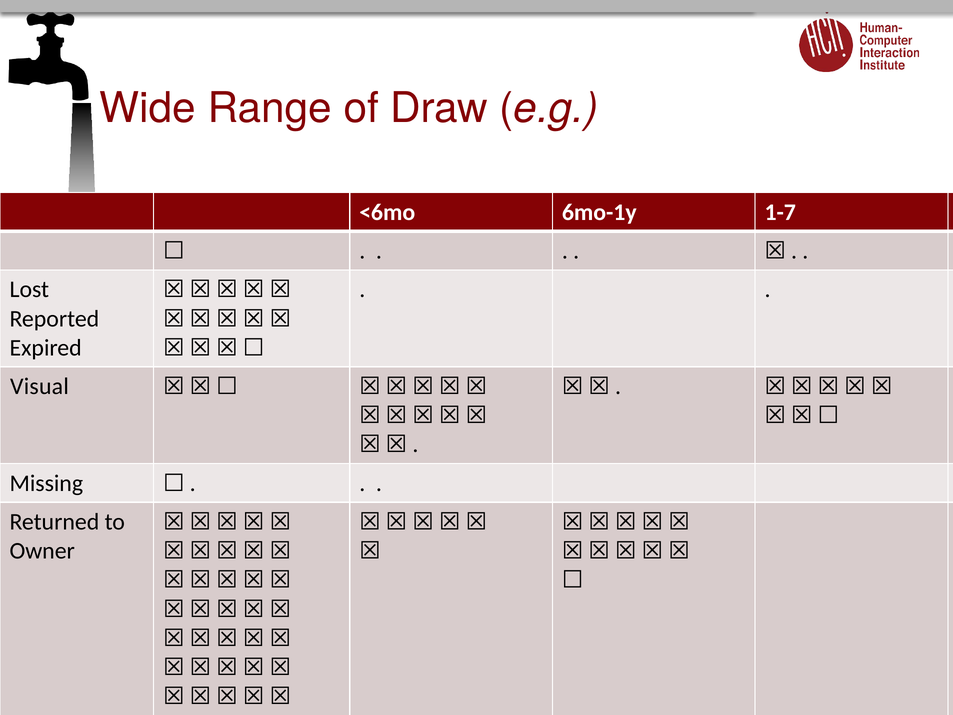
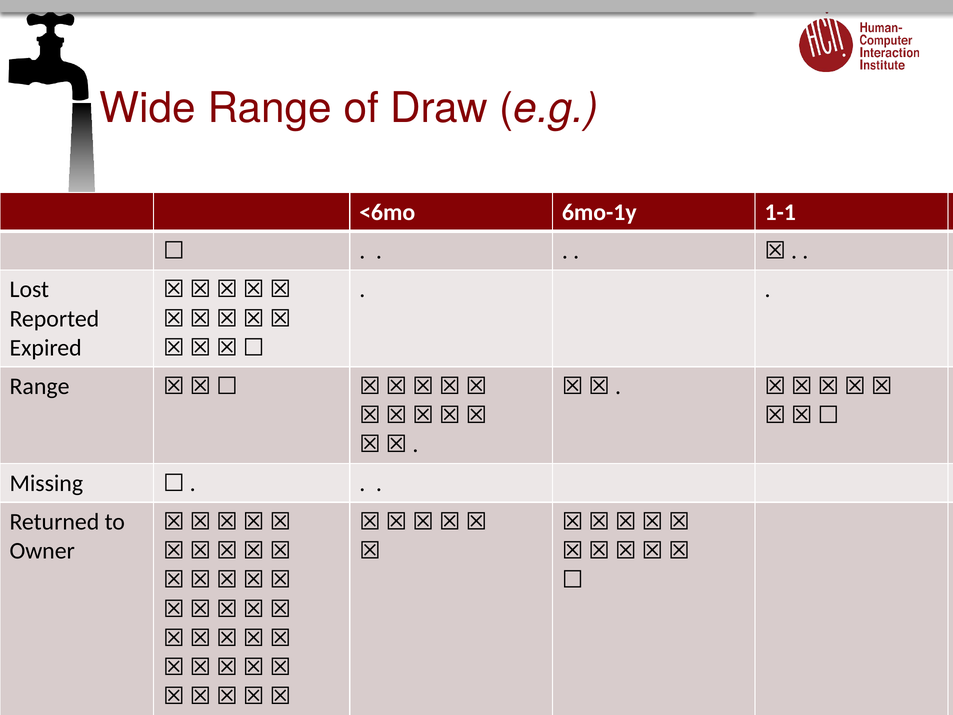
1-7: 1-7 -> 1-1
Visual at (39, 386): Visual -> Range
